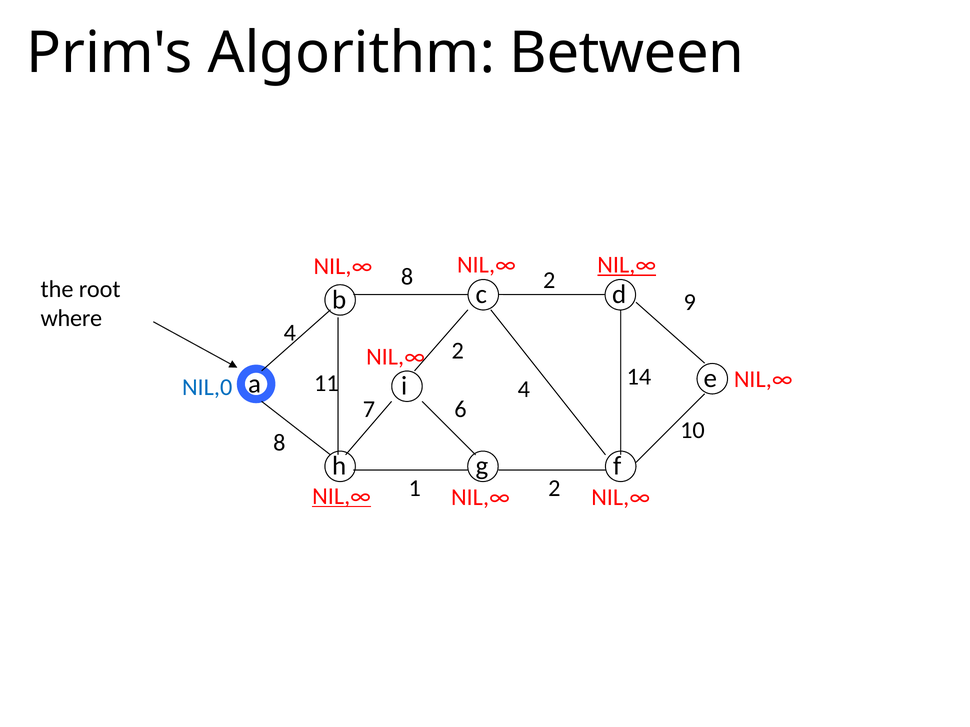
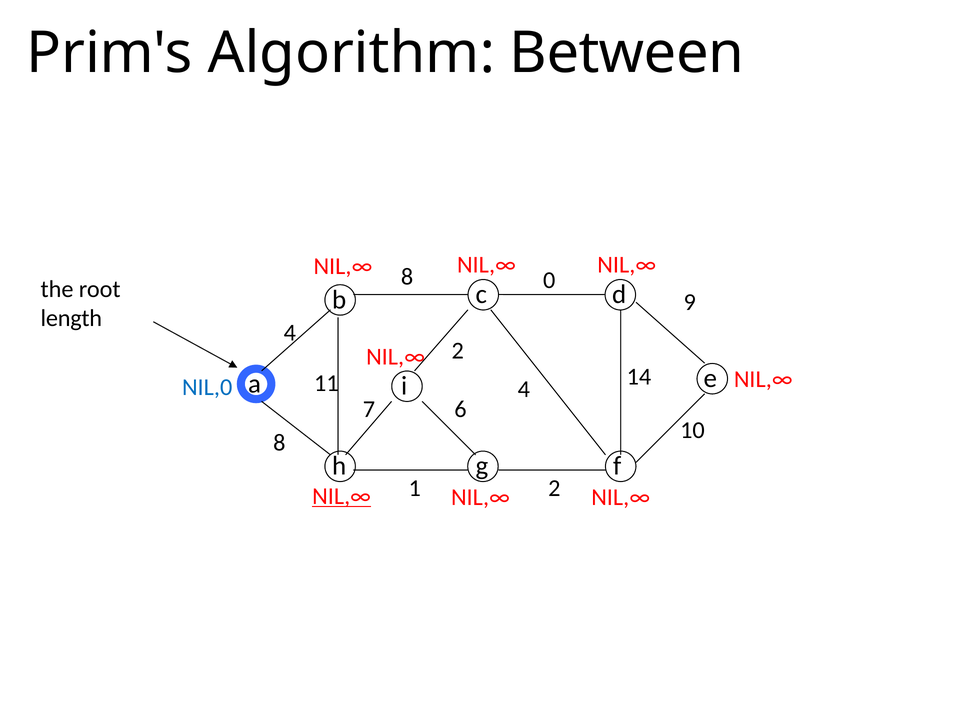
NIL,∞ at (627, 265) underline: present -> none
8 2: 2 -> 0
where: where -> length
